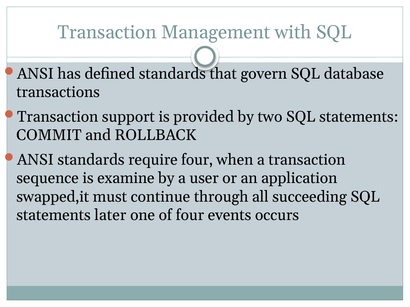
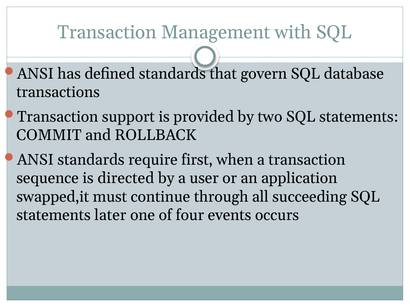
require four: four -> first
examine: examine -> directed
